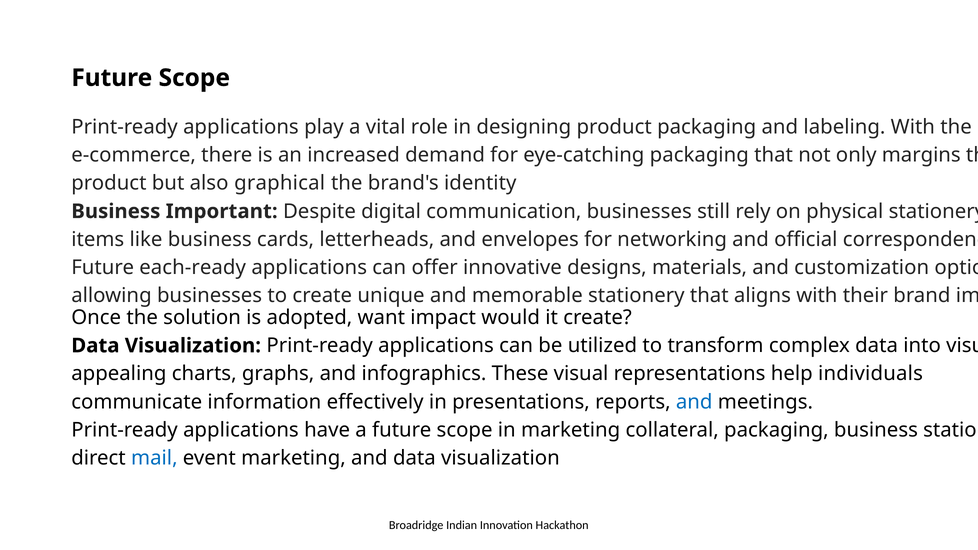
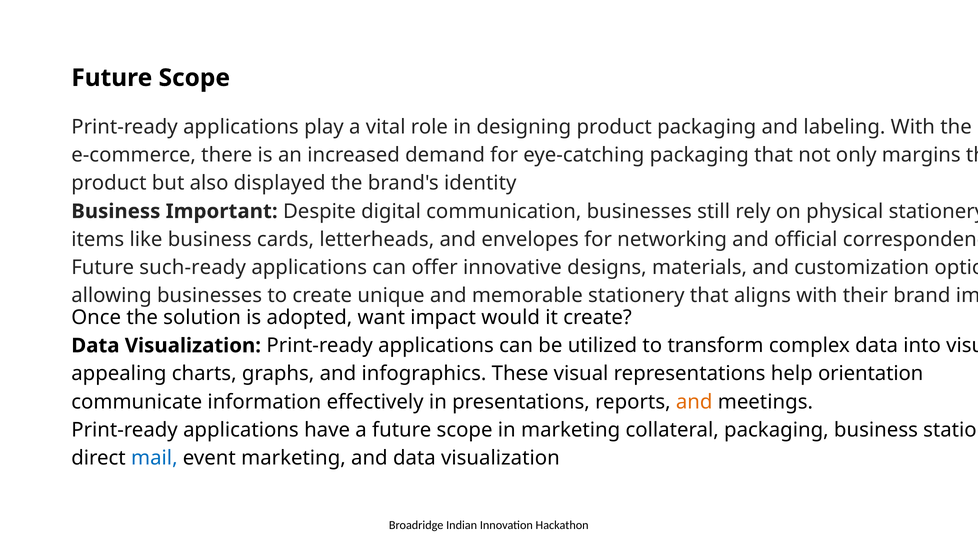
graphical: graphical -> displayed
each-ready: each-ready -> such-ready
individuals: individuals -> orientation
and at (694, 402) colour: blue -> orange
